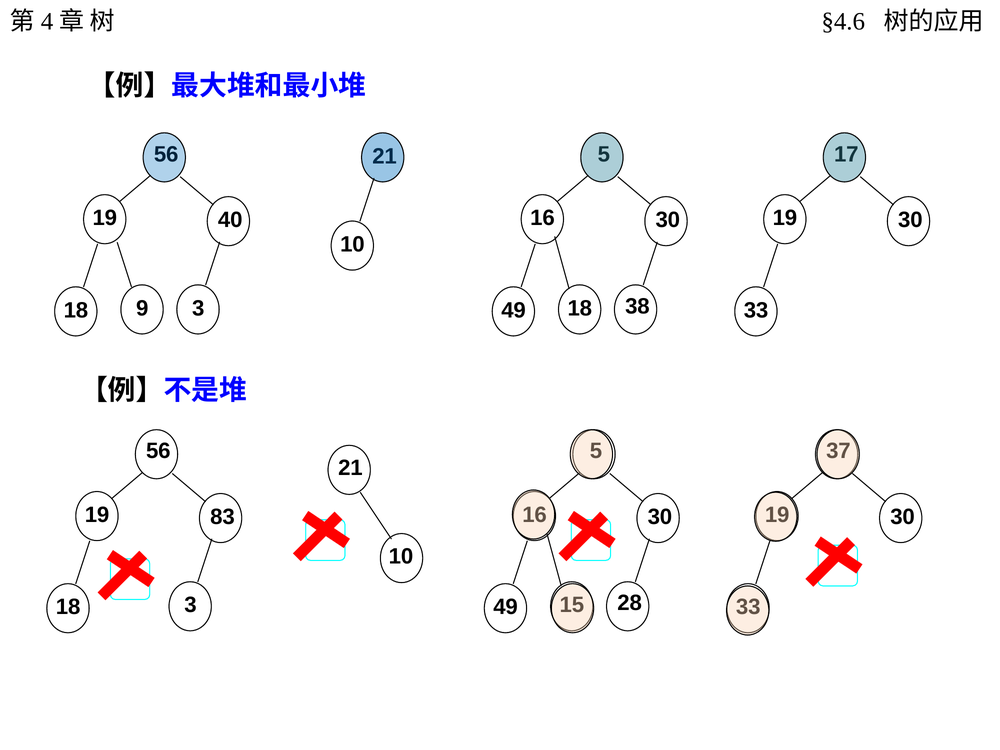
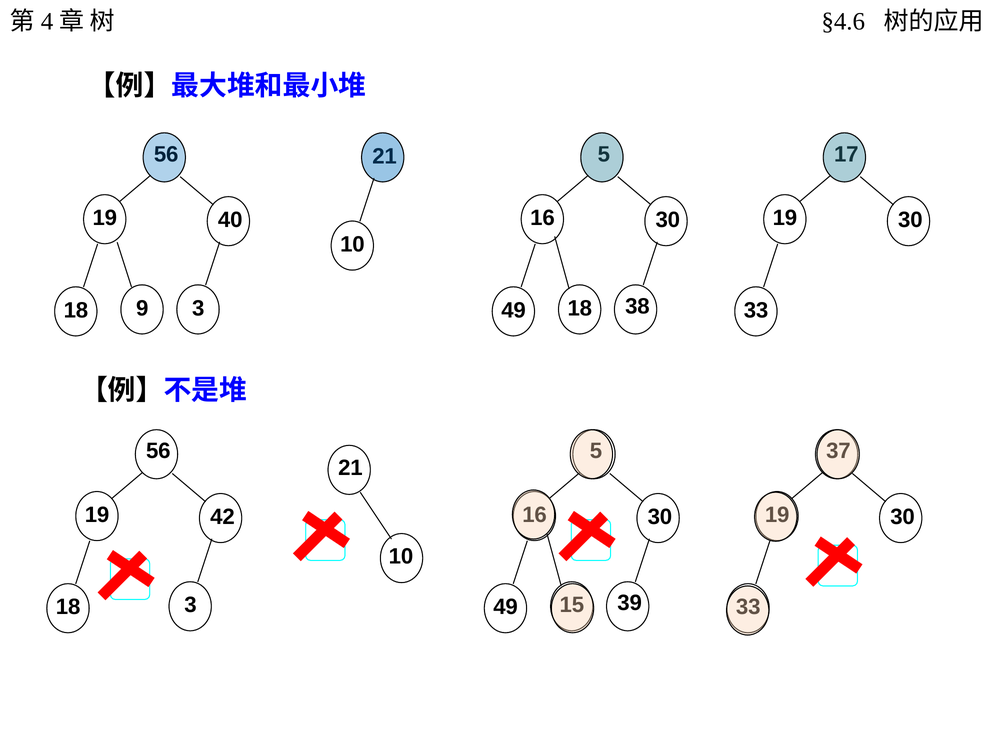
83: 83 -> 42
28: 28 -> 39
